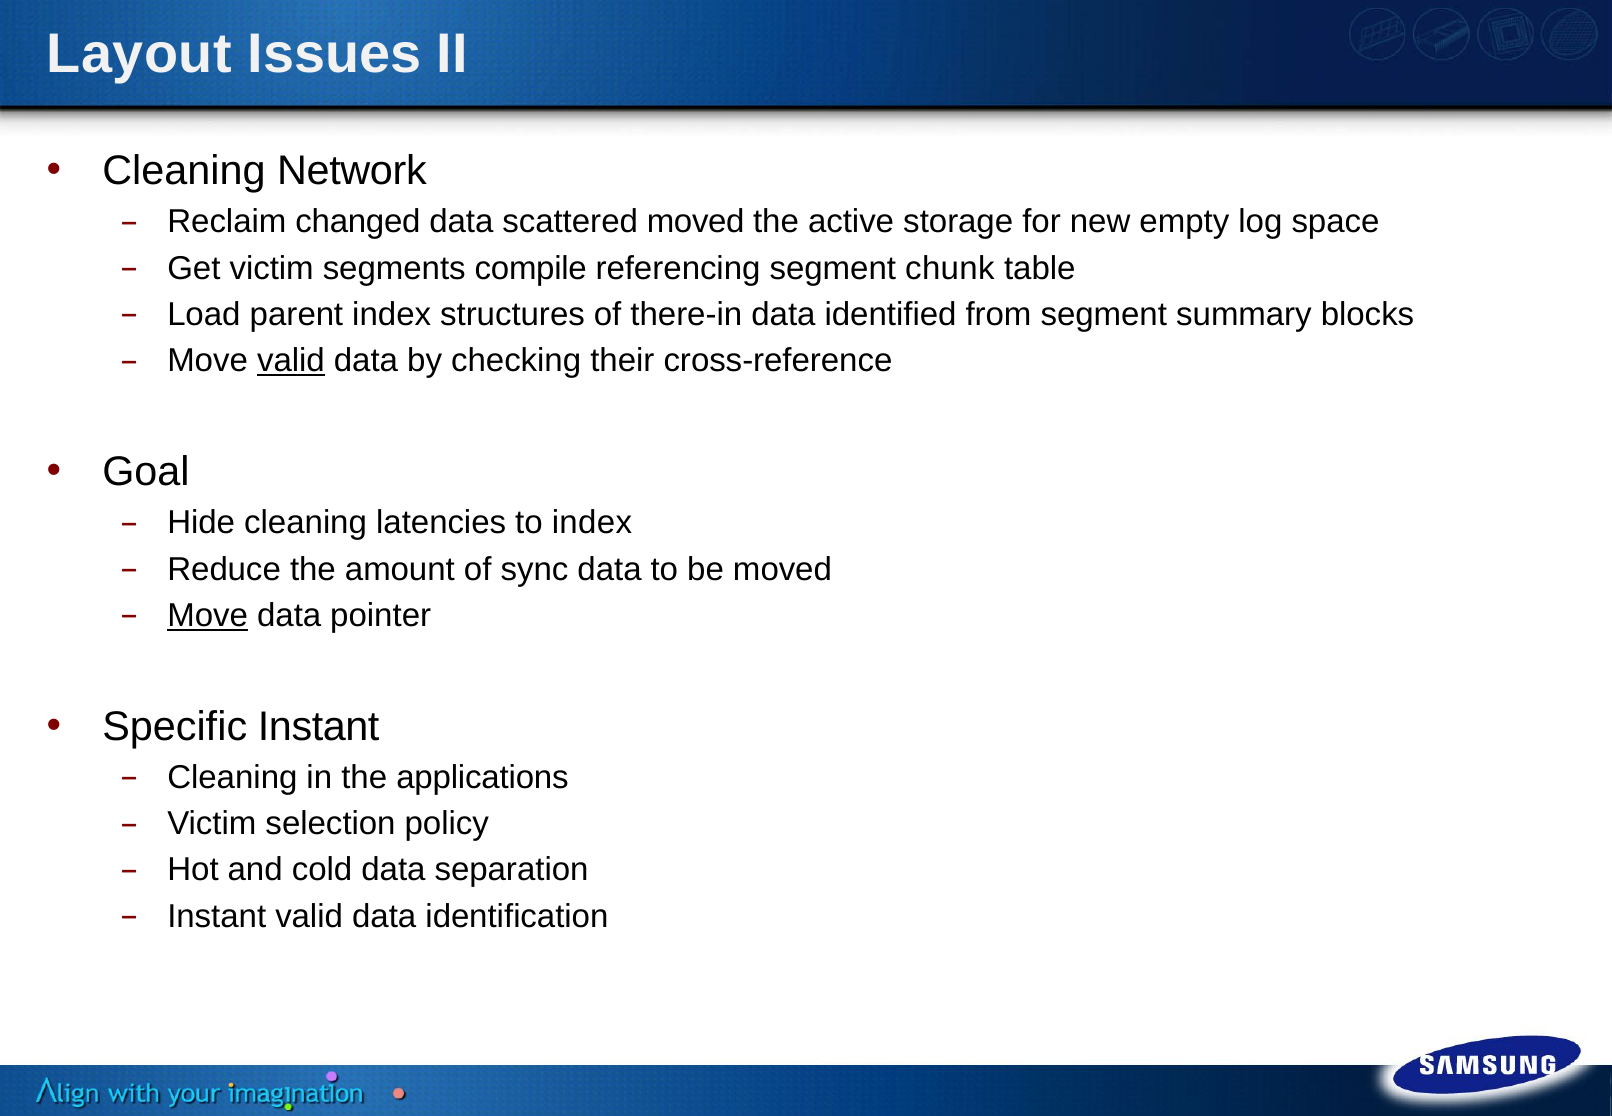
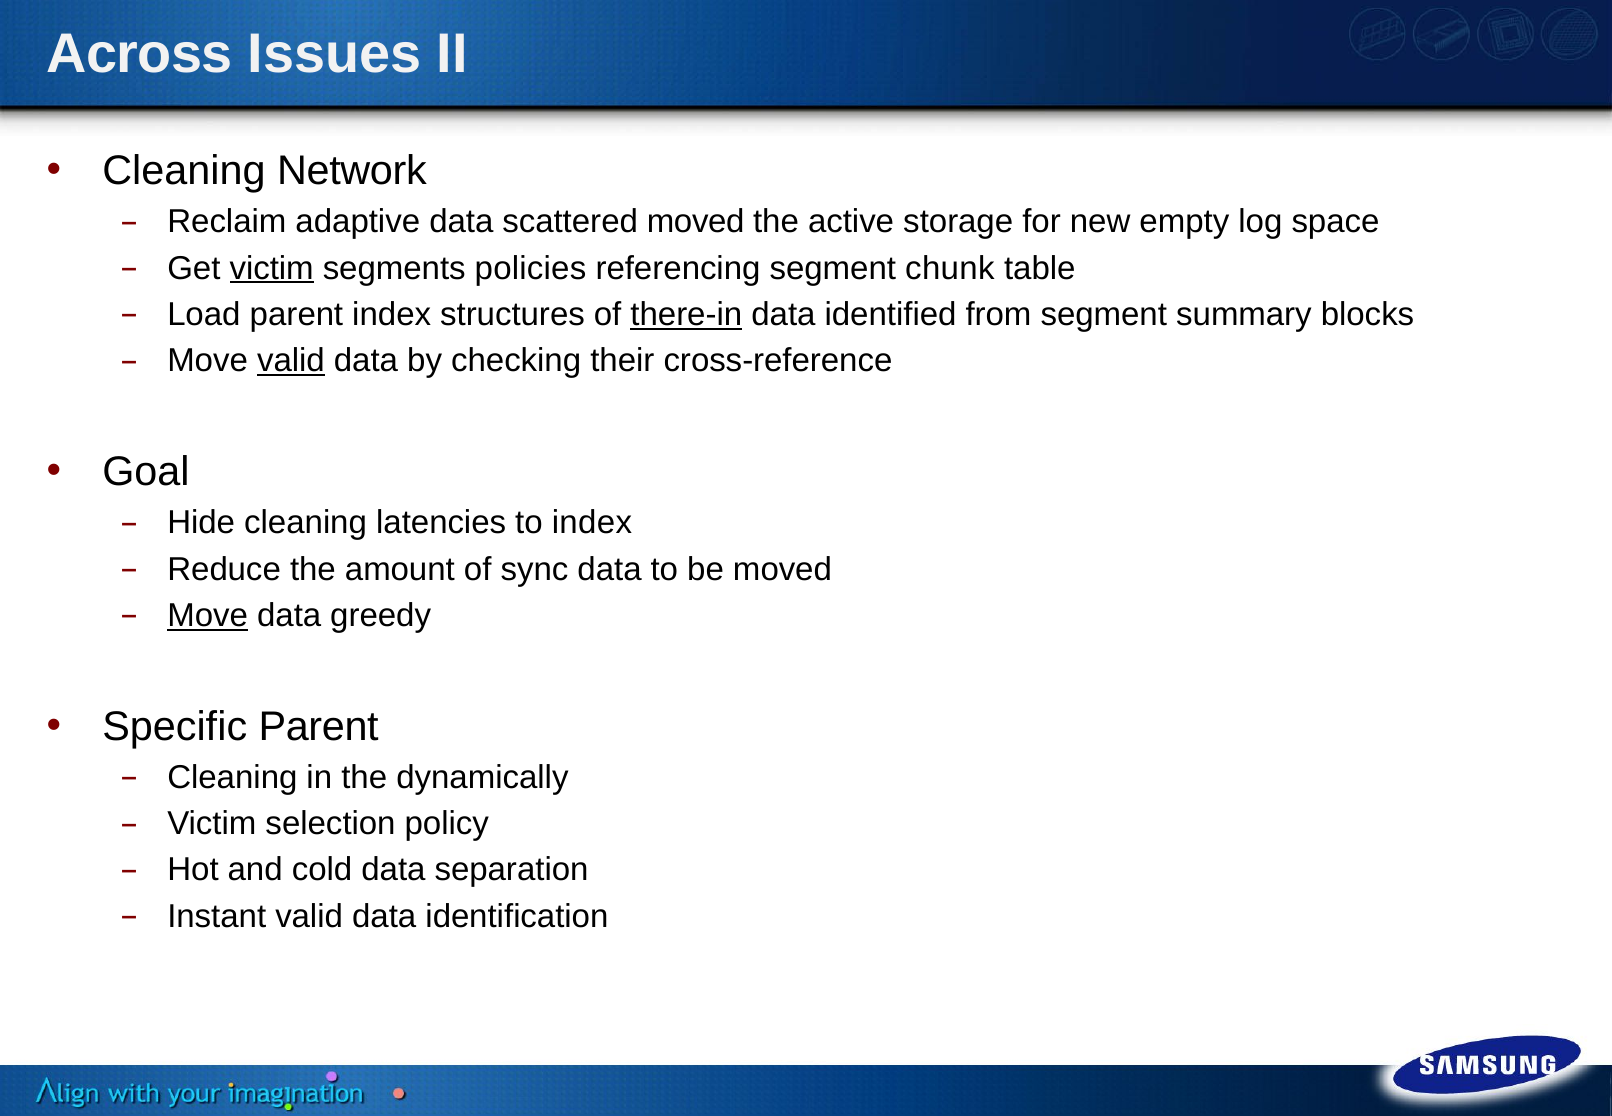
Layout: Layout -> Across
changed: changed -> adaptive
victim at (272, 268) underline: none -> present
compile: compile -> policies
there-in underline: none -> present
pointer: pointer -> greedy
Specific Instant: Instant -> Parent
applications: applications -> dynamically
